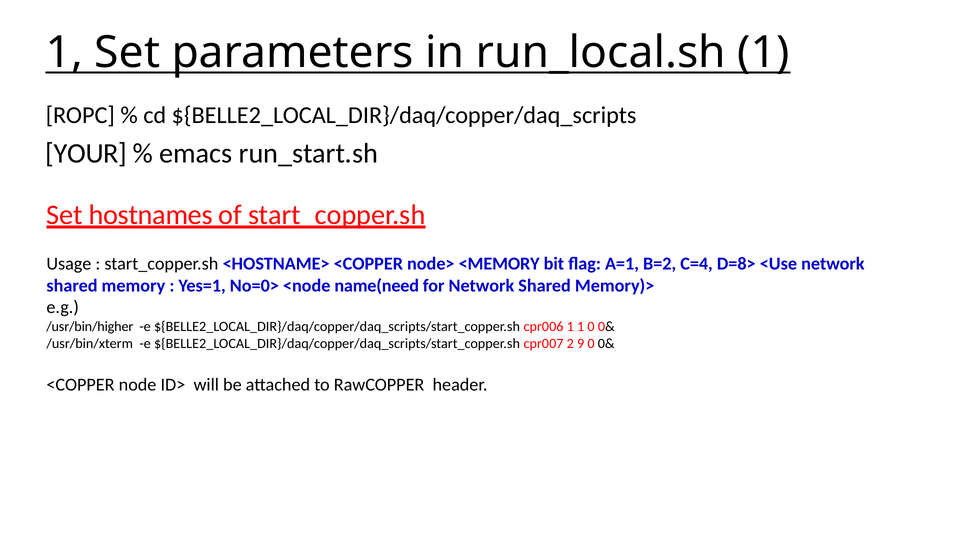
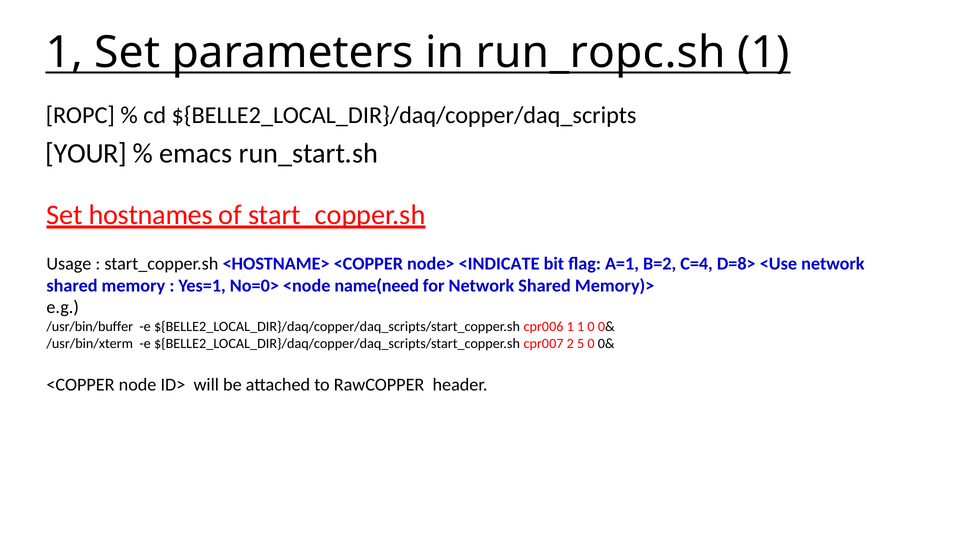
run_local.sh: run_local.sh -> run_ropc.sh
<MEMORY: <MEMORY -> <INDICATE
/usr/bin/higher: /usr/bin/higher -> /usr/bin/buffer
9: 9 -> 5
